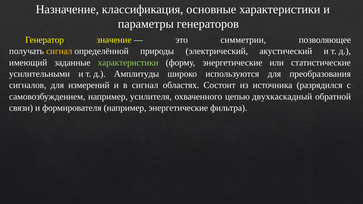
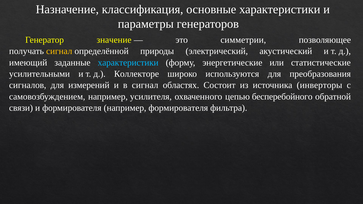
характеристики at (128, 63) colour: light green -> light blue
Амплитуды: Амплитуды -> Коллекторе
разрядился: разрядился -> инверторы
двухкаскадный: двухкаскадный -> бесперебойного
например энергетические: энергетические -> формирователя
